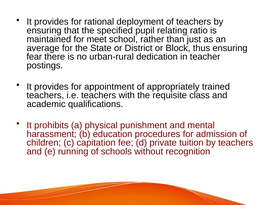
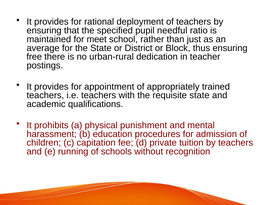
relating: relating -> needful
fear: fear -> free
requisite class: class -> state
